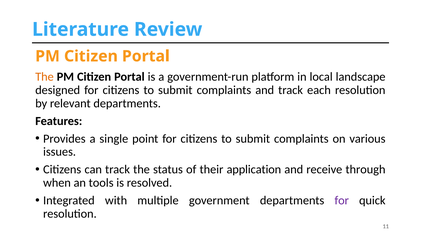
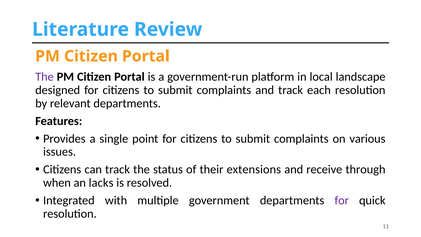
The at (45, 77) colour: orange -> purple
application: application -> extensions
tools: tools -> lacks
